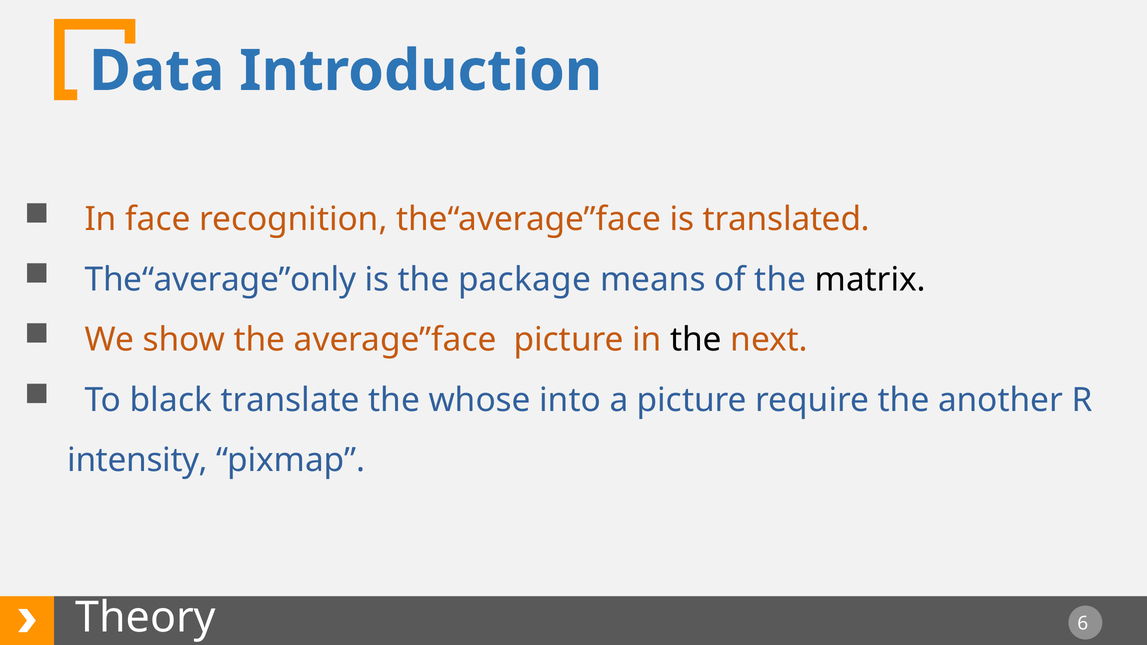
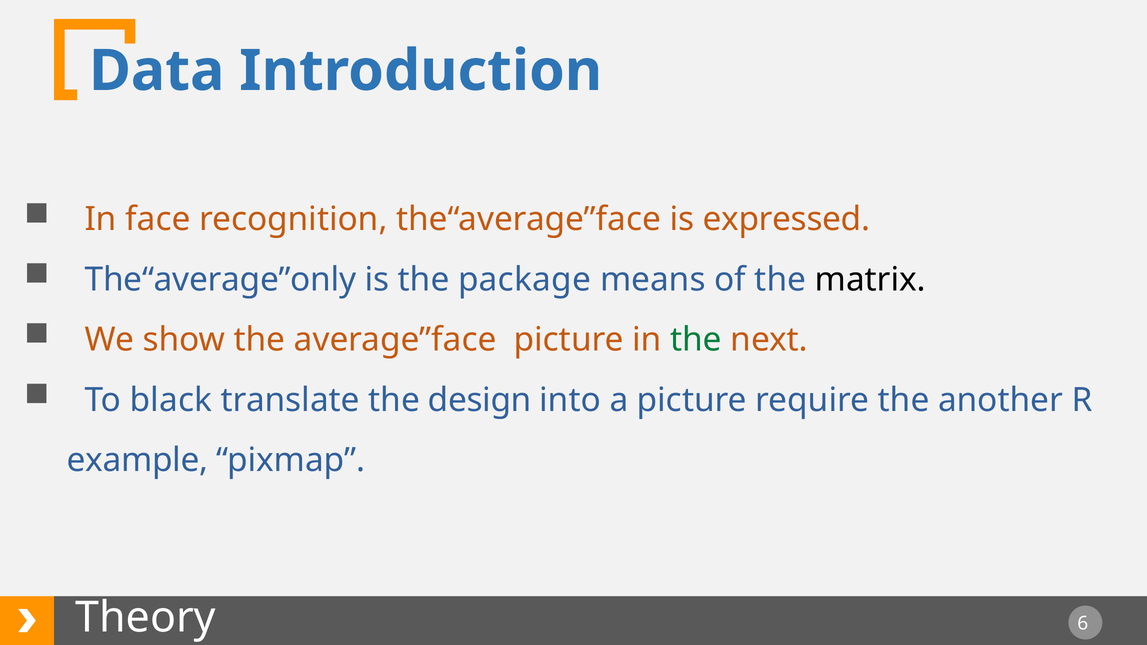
translated: translated -> expressed
the at (696, 340) colour: black -> green
whose: whose -> design
intensity: intensity -> example
